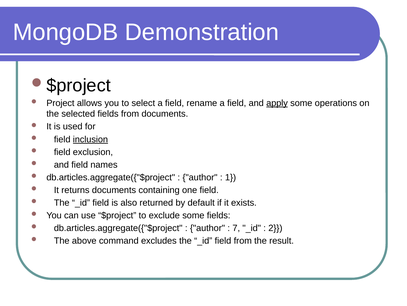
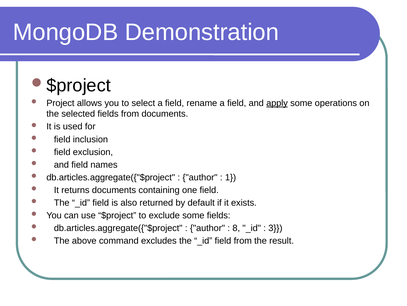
inclusion underline: present -> none
7: 7 -> 8
2: 2 -> 3
